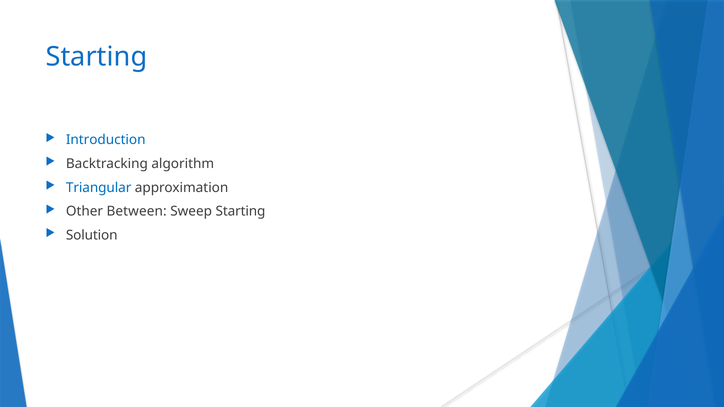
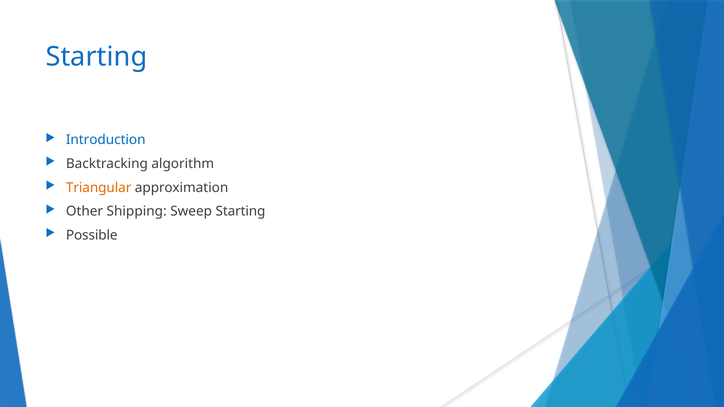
Triangular colour: blue -> orange
Between: Between -> Shipping
Solution: Solution -> Possible
